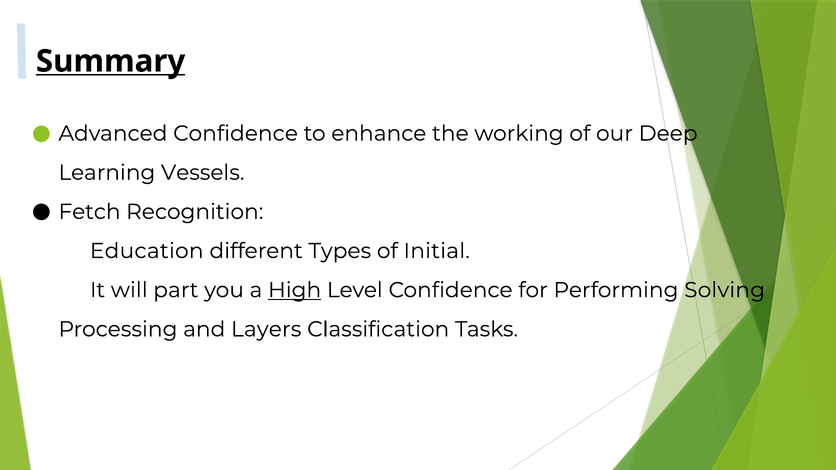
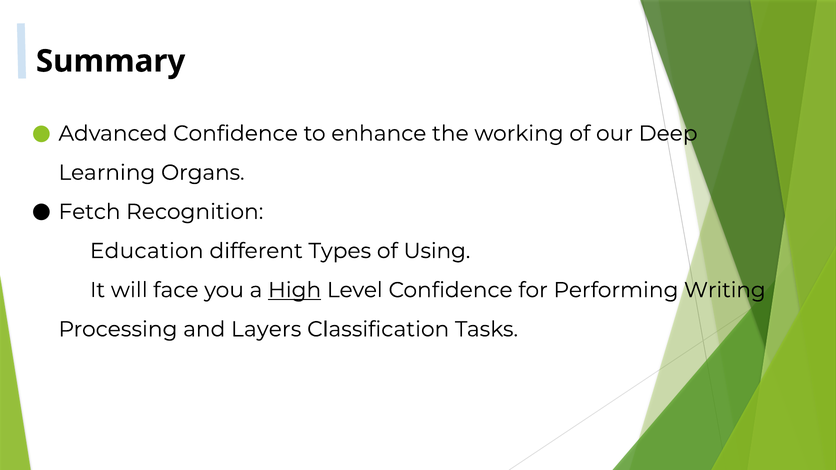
Summary underline: present -> none
Vessels: Vessels -> Organs
Initial: Initial -> Using
part: part -> face
Solving: Solving -> Writing
